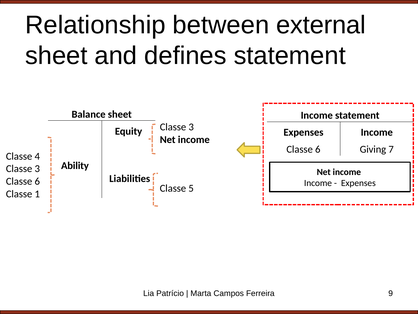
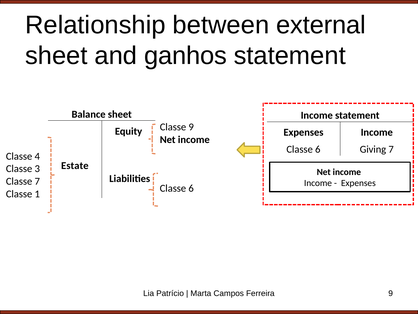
defines: defines -> ganhos
3 at (191, 127): 3 -> 9
Ability: Ability -> Estate
6 at (37, 181): 6 -> 7
5 at (191, 188): 5 -> 6
